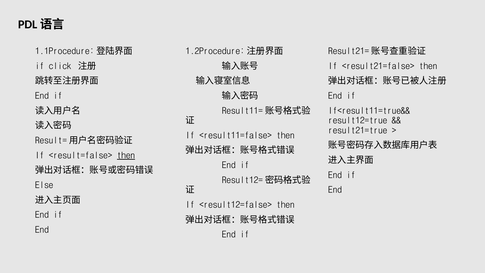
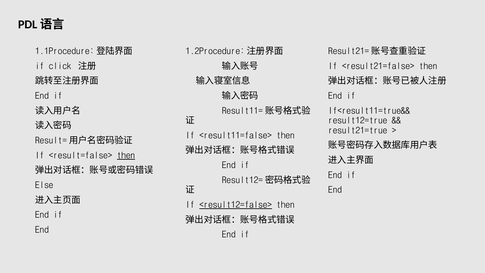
<result12=false> underline: none -> present
